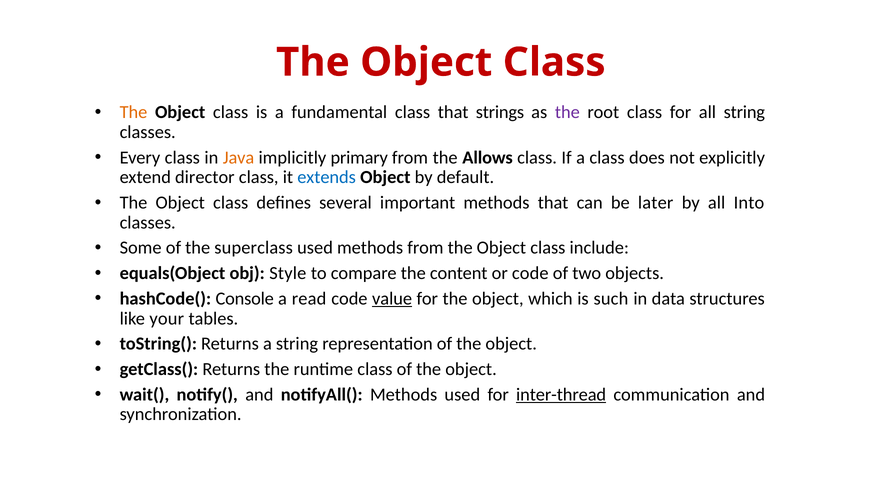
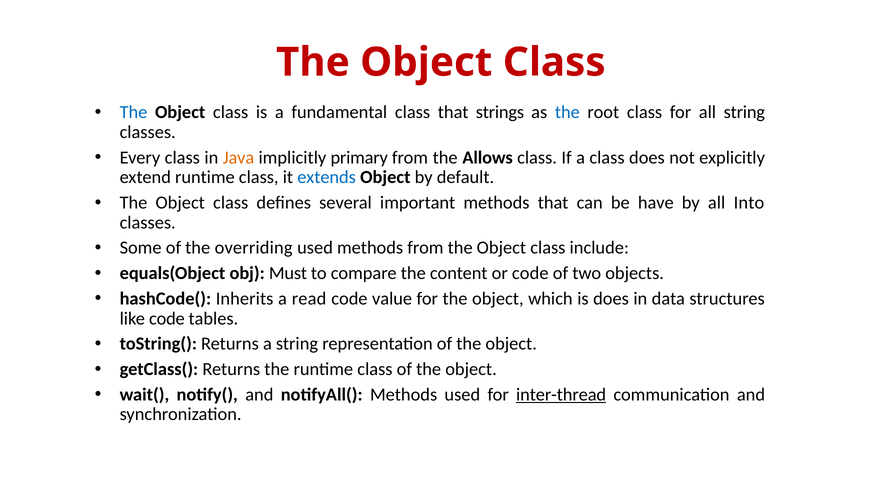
The at (134, 112) colour: orange -> blue
the at (567, 112) colour: purple -> blue
extend director: director -> runtime
later: later -> have
superclass: superclass -> overriding
Style: Style -> Must
Console: Console -> Inherits
value underline: present -> none
is such: such -> does
like your: your -> code
